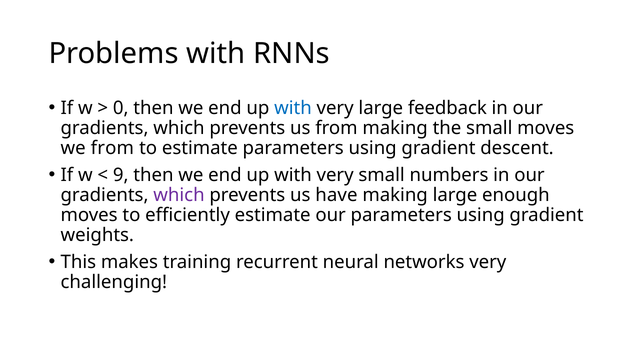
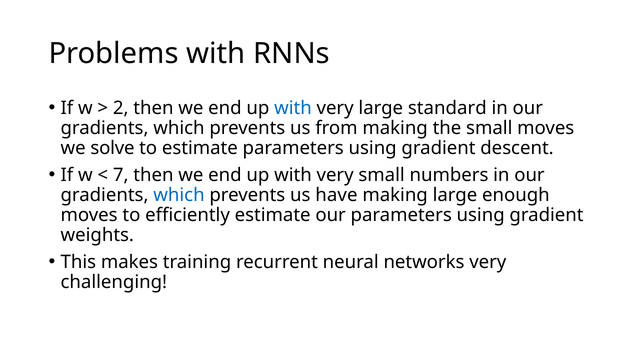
0: 0 -> 2
feedback: feedback -> standard
we from: from -> solve
9: 9 -> 7
which at (179, 195) colour: purple -> blue
